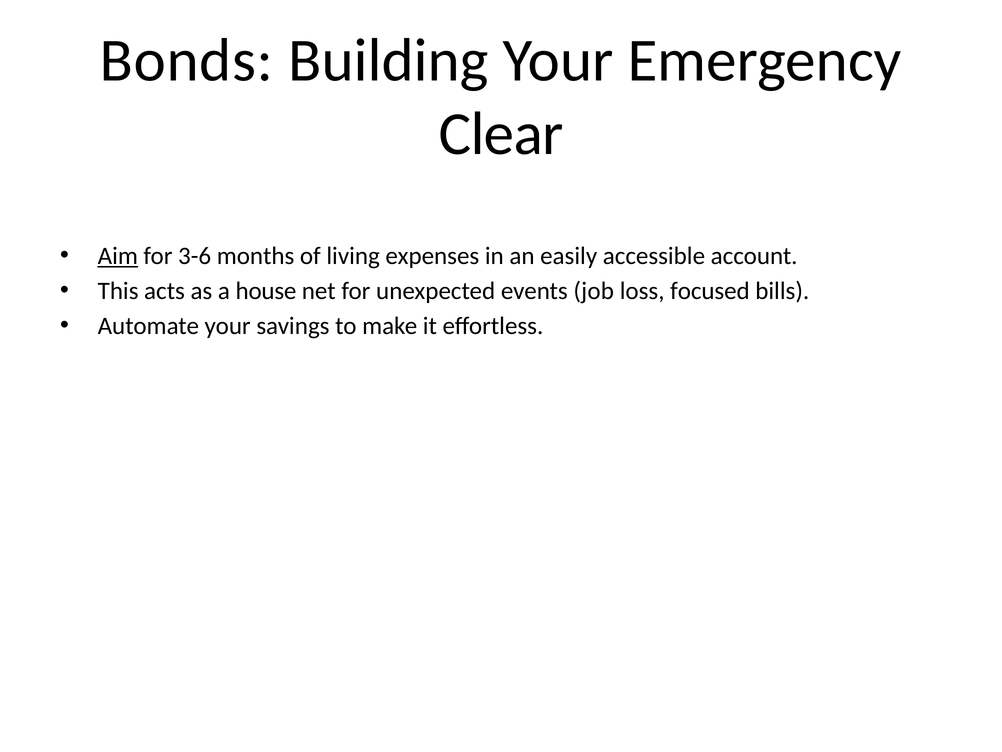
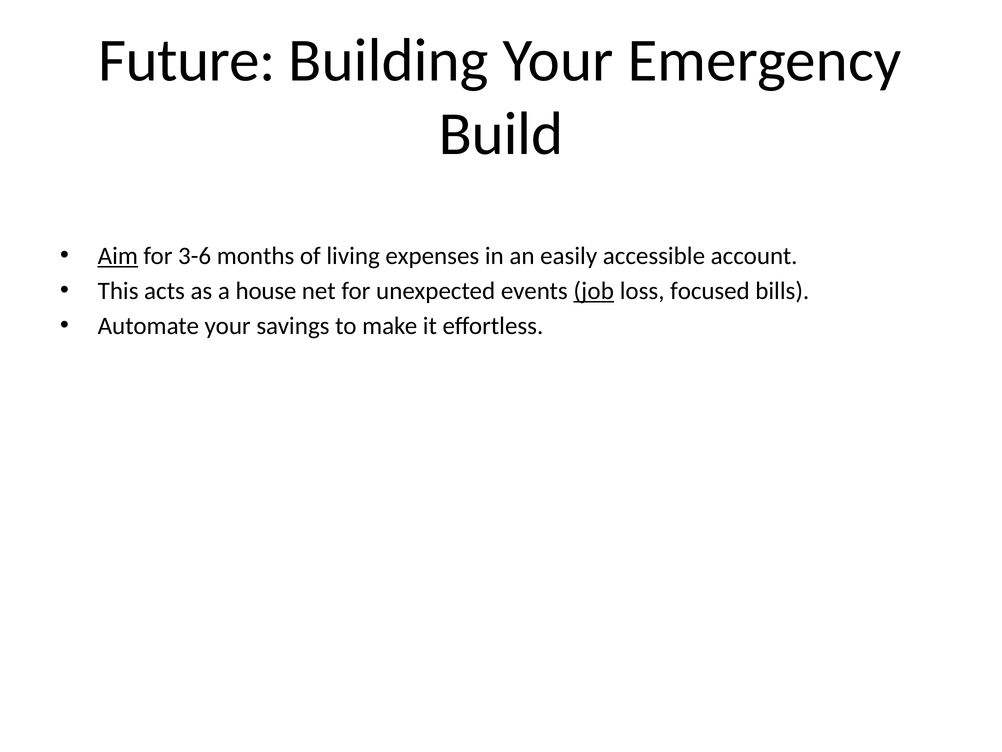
Bonds: Bonds -> Future
Clear: Clear -> Build
job underline: none -> present
